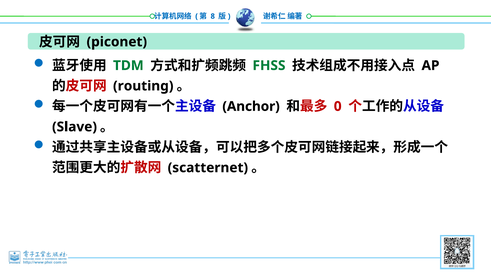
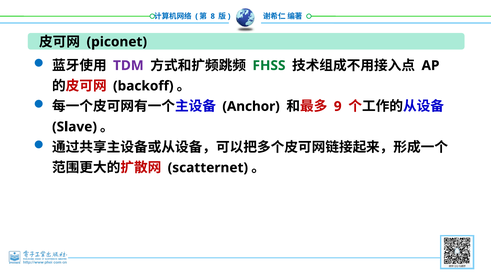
TDM colour: green -> purple
routing: routing -> backoff
0: 0 -> 9
